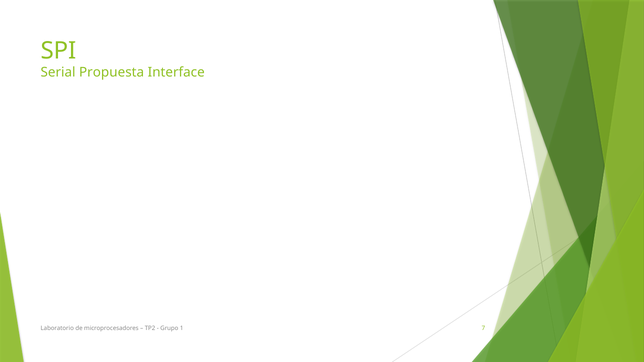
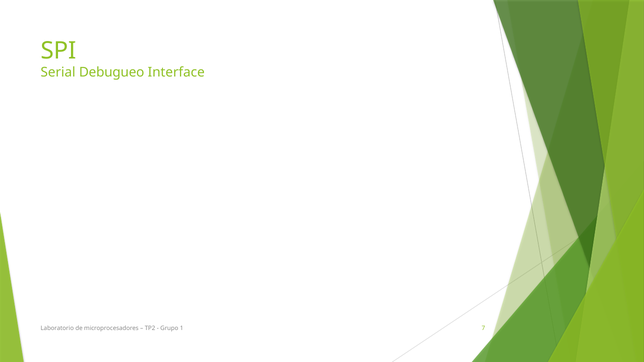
Propuesta: Propuesta -> Debugueo
